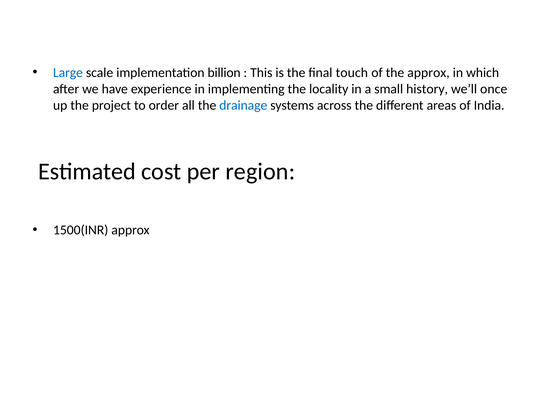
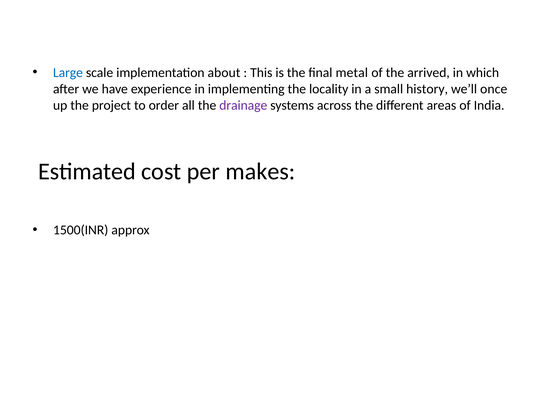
billion: billion -> about
touch: touch -> metal
the approx: approx -> arrived
drainage colour: blue -> purple
region: region -> makes
